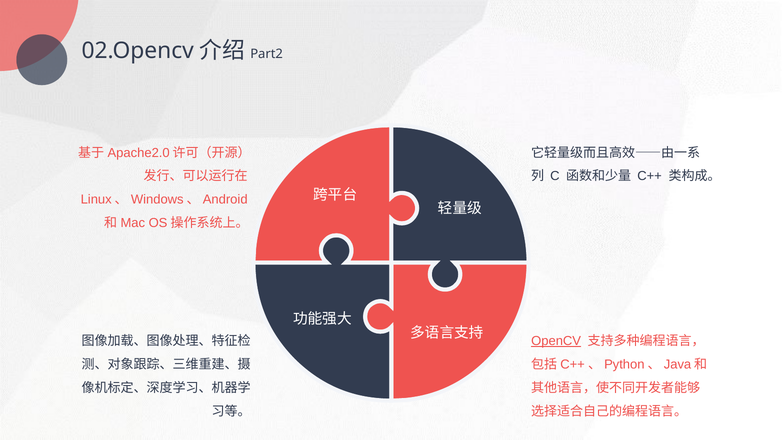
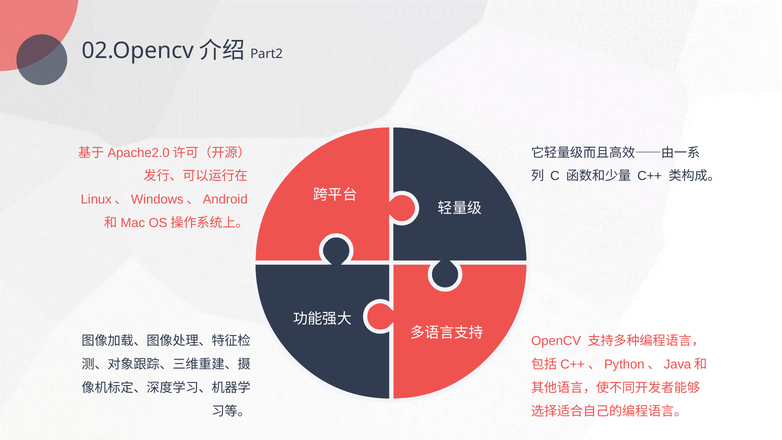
OpenCV underline: present -> none
